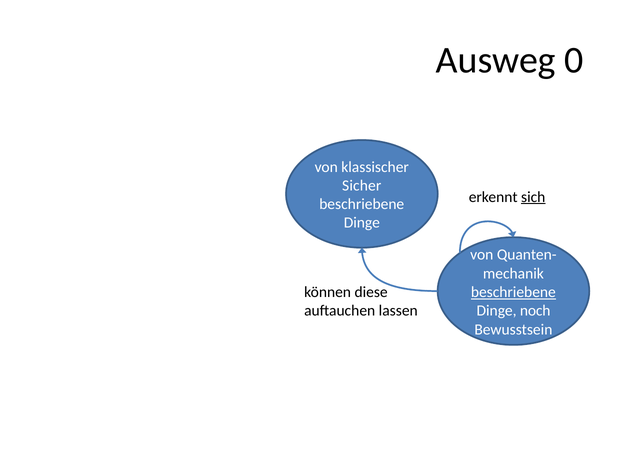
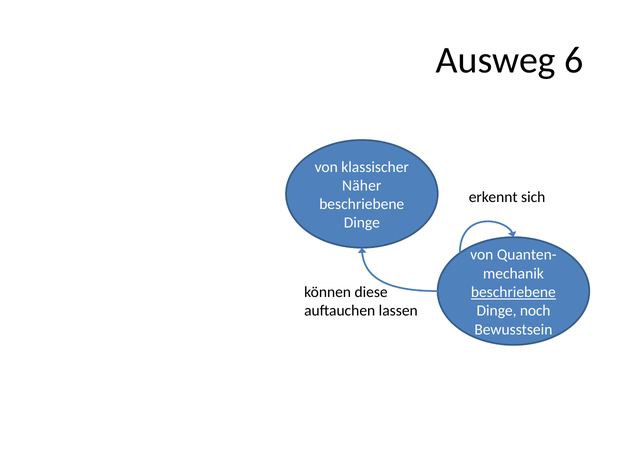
0: 0 -> 6
Sicher: Sicher -> Näher
sich underline: present -> none
